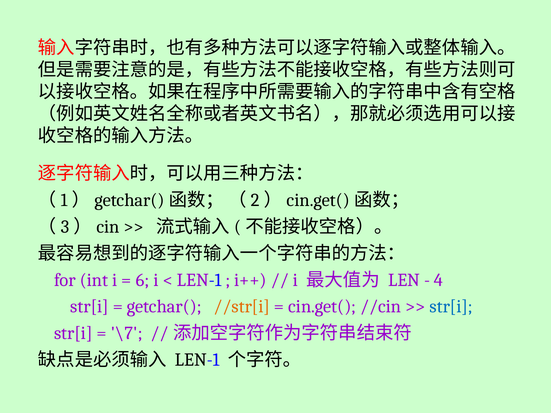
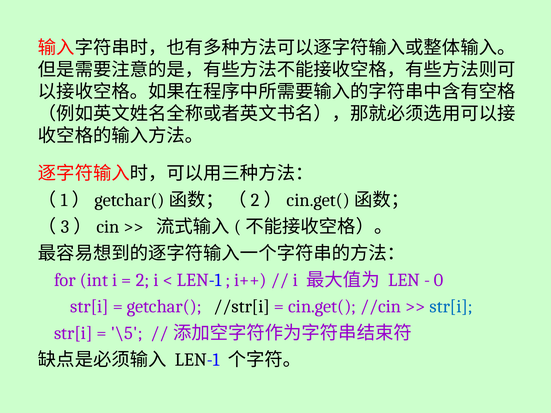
6: 6 -> 2
4: 4 -> 0
//str[i colour: orange -> black
\7: \7 -> \5
